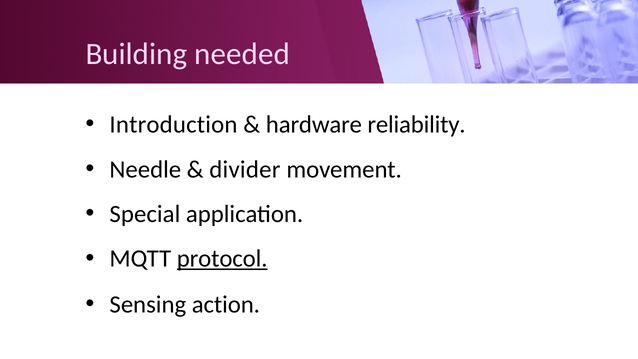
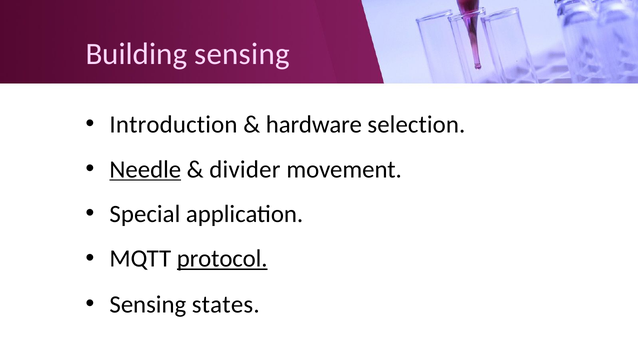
Building needed: needed -> sensing
reliability: reliability -> selection
Needle underline: none -> present
action: action -> states
